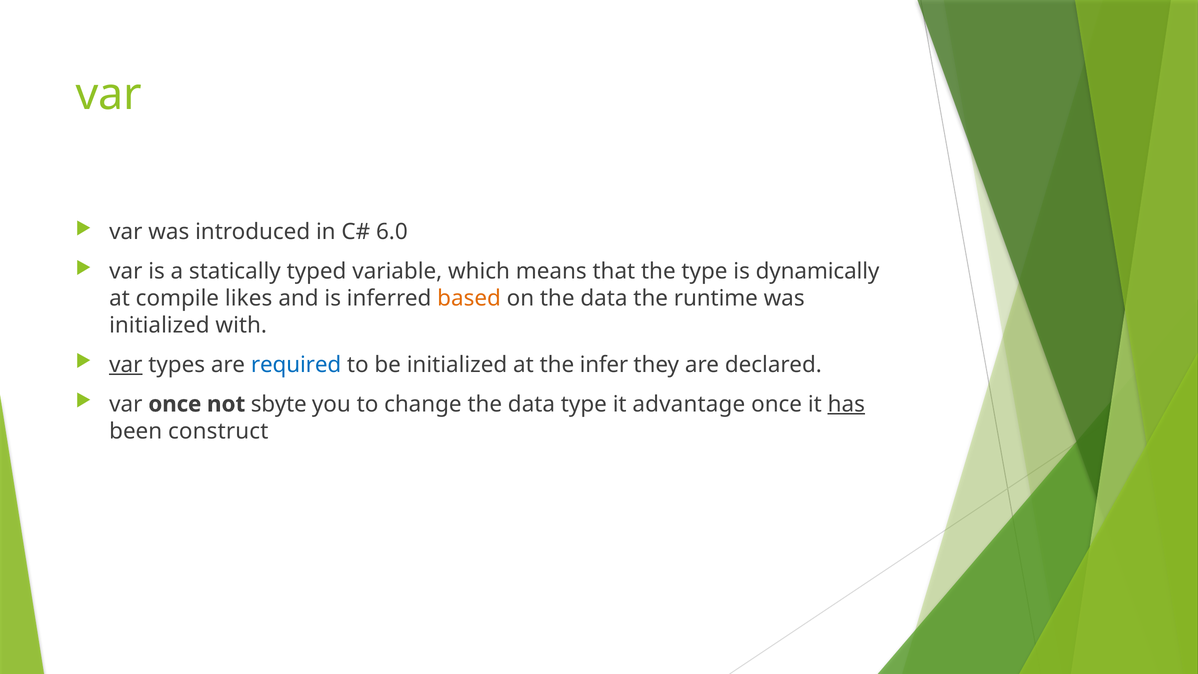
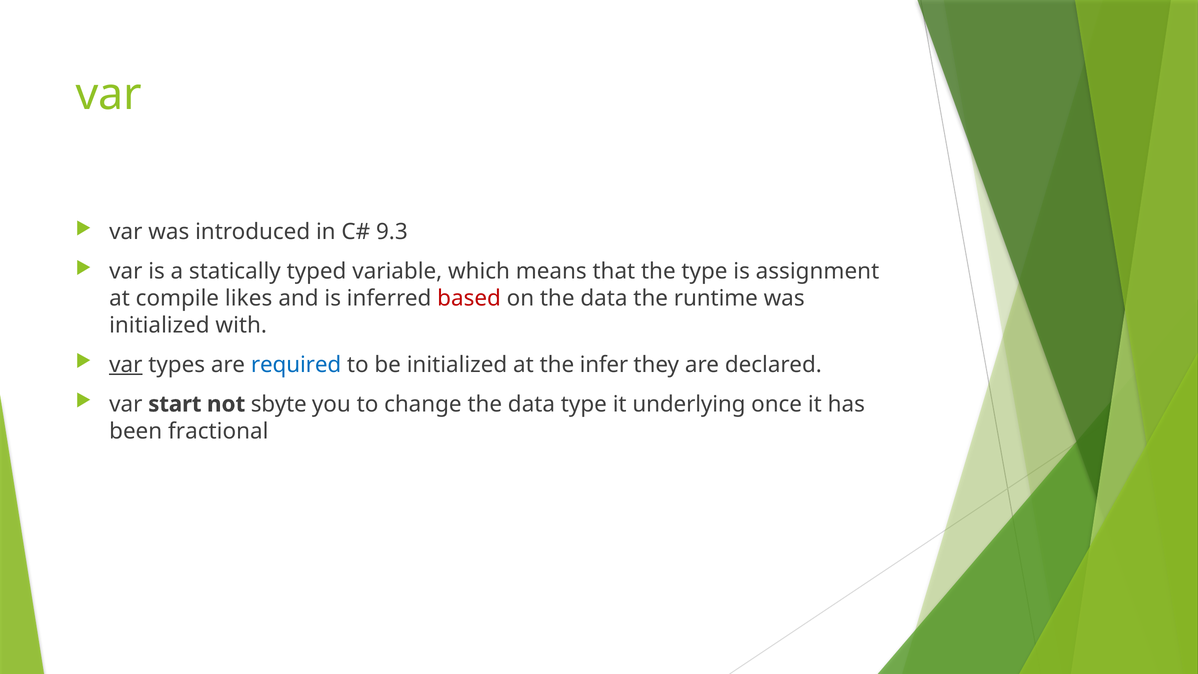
6.0: 6.0 -> 9.3
dynamically: dynamically -> assignment
based colour: orange -> red
var once: once -> start
advantage: advantage -> underlying
has underline: present -> none
construct: construct -> fractional
